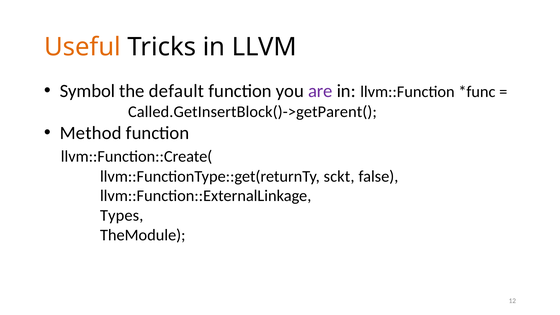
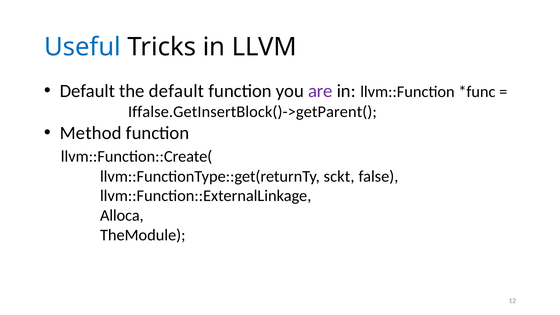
Useful colour: orange -> blue
Symbol at (87, 91): Symbol -> Default
Called.GetInsertBlock()->getParent(: Called.GetInsertBlock()->getParent( -> Iffalse.GetInsertBlock()->getParent(
Types: Types -> Alloca
